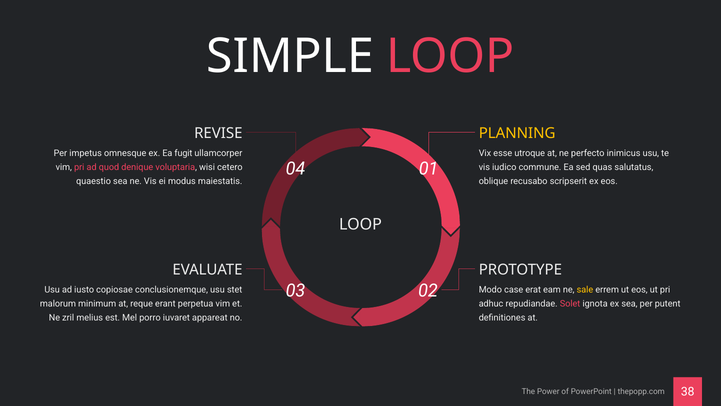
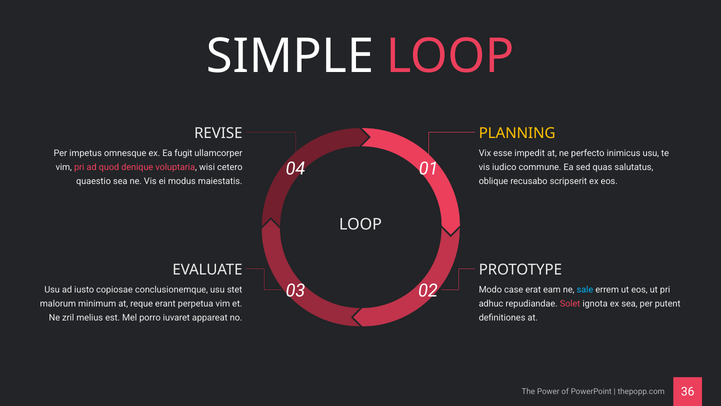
utroque: utroque -> impedit
sale colour: yellow -> light blue
38: 38 -> 36
